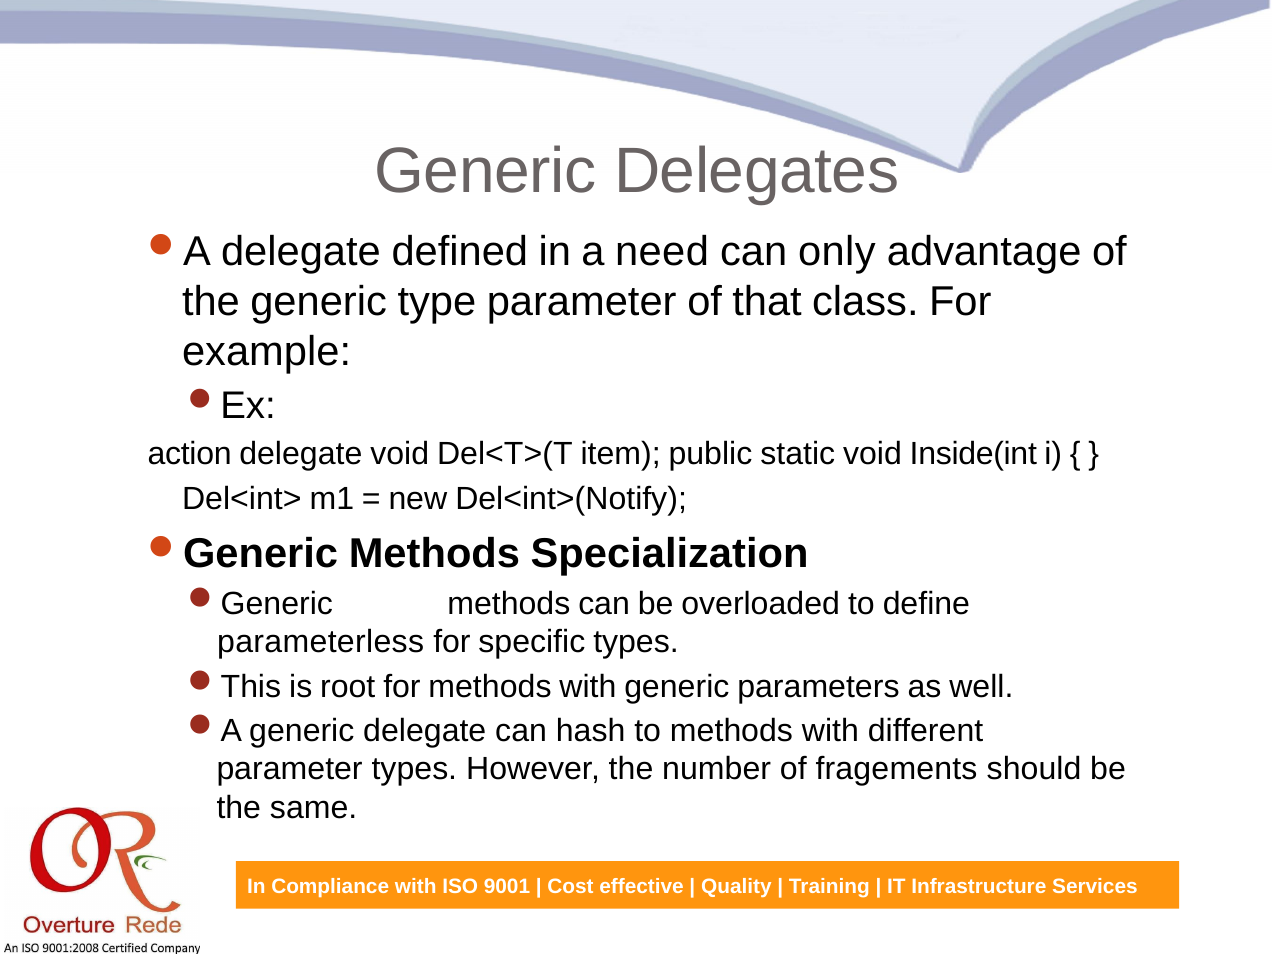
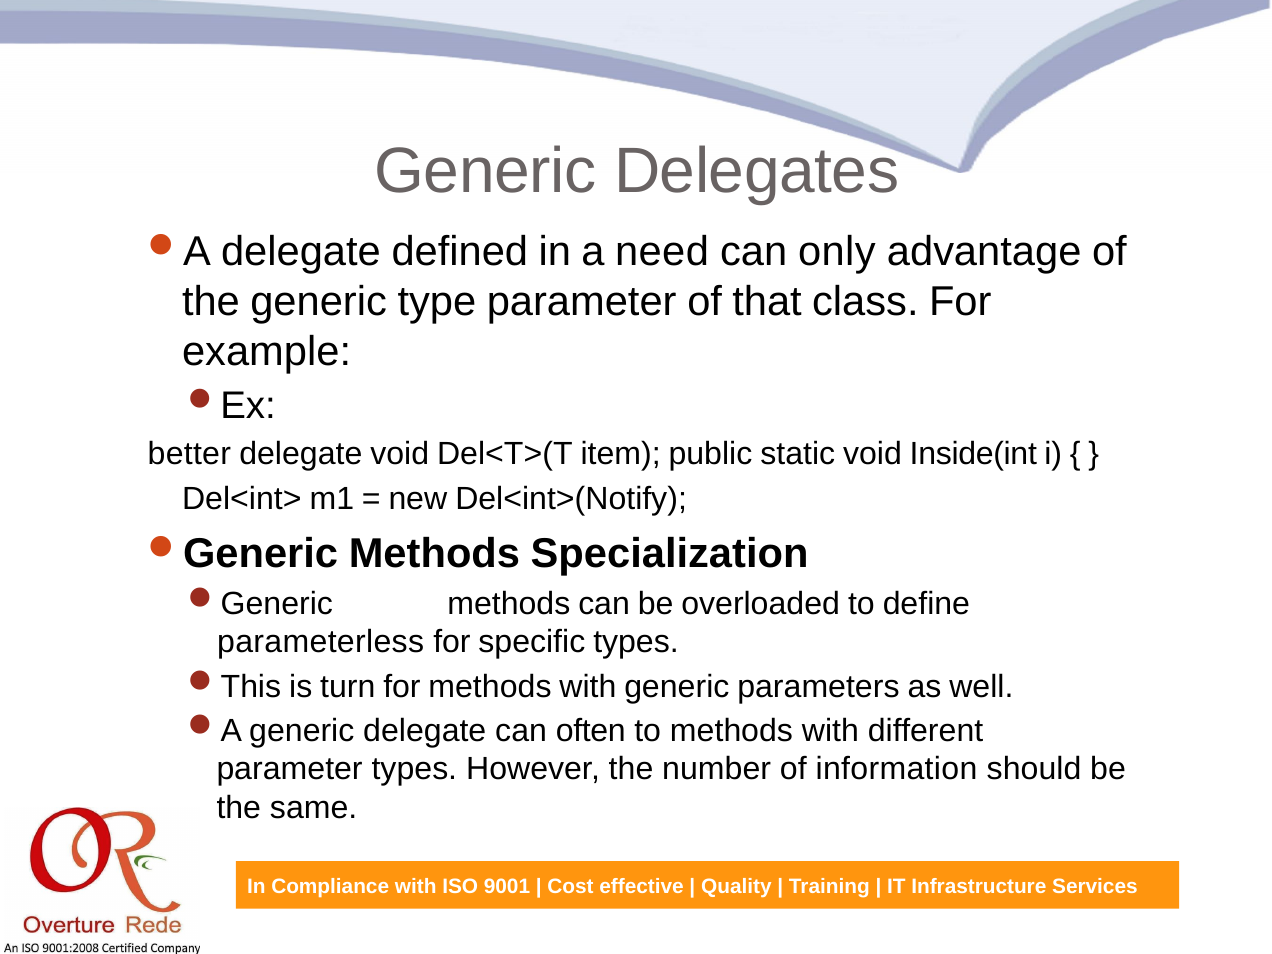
action: action -> better
root: root -> turn
hash: hash -> often
fragements: fragements -> information
